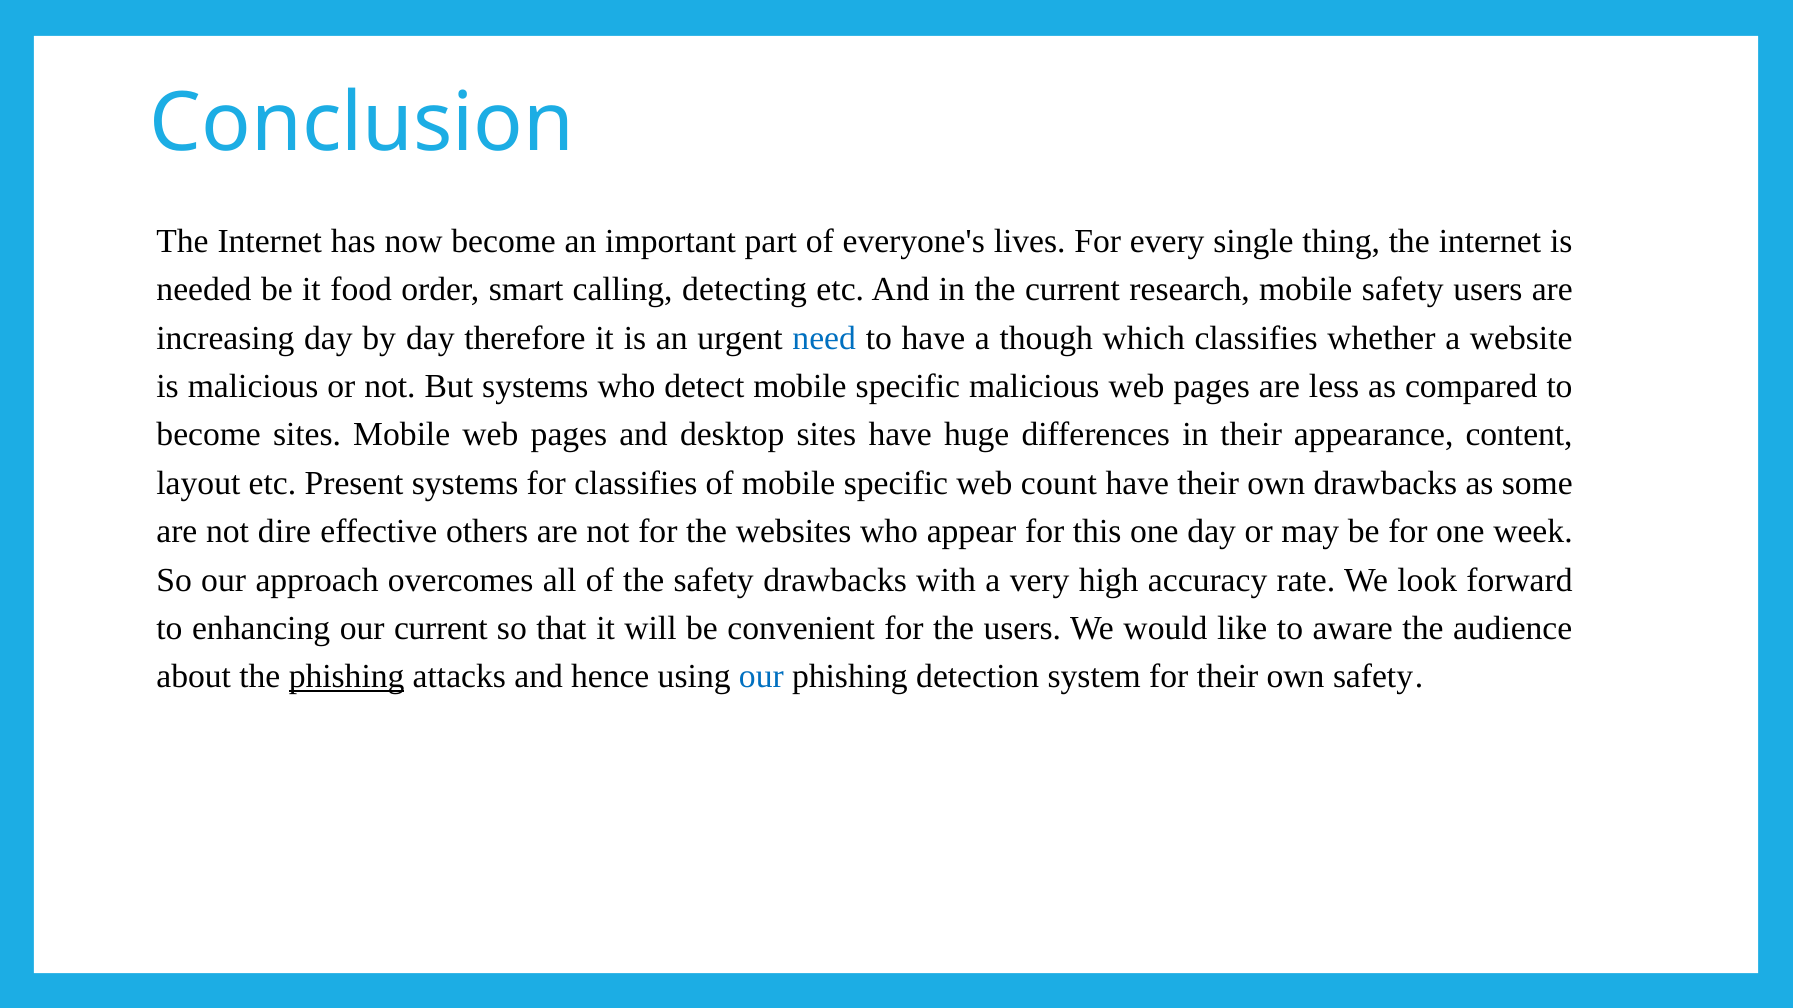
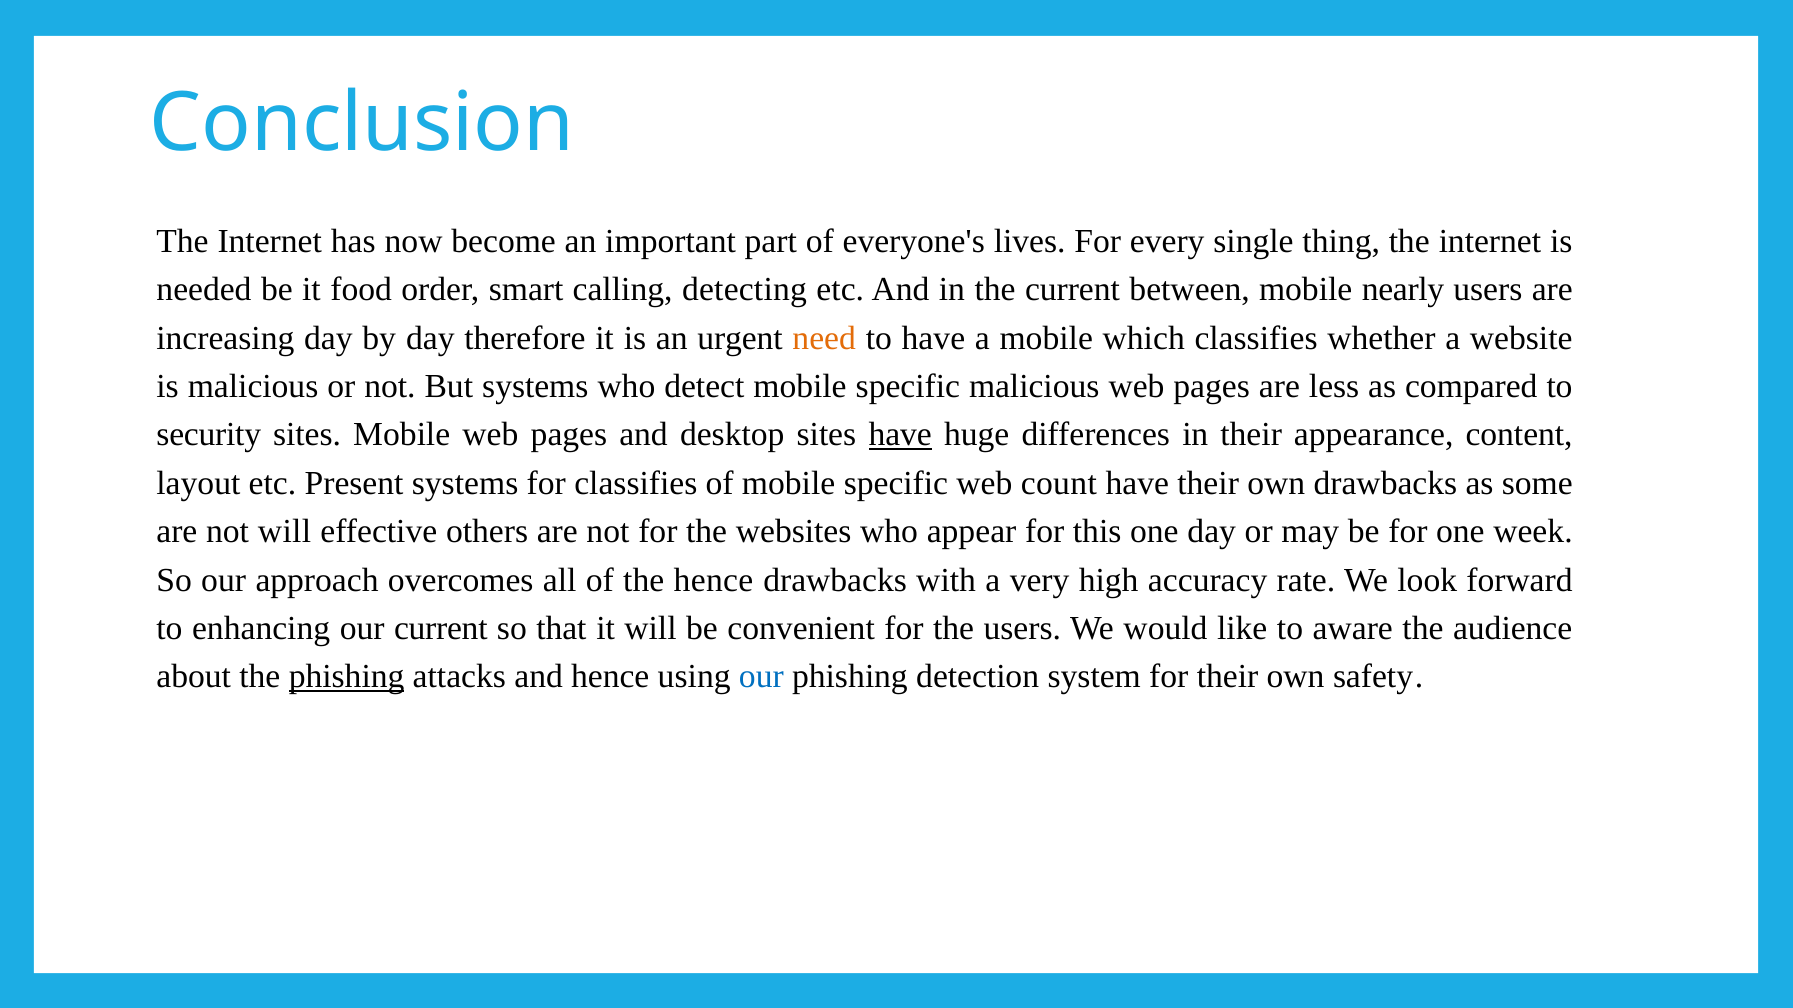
research: research -> between
mobile safety: safety -> nearly
need colour: blue -> orange
a though: though -> mobile
become at (209, 435): become -> security
have at (900, 435) underline: none -> present
not dire: dire -> will
the safety: safety -> hence
